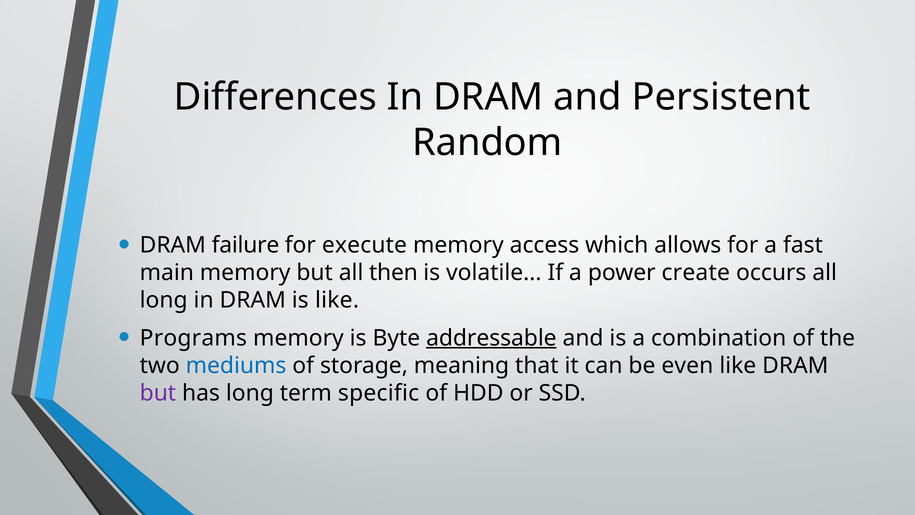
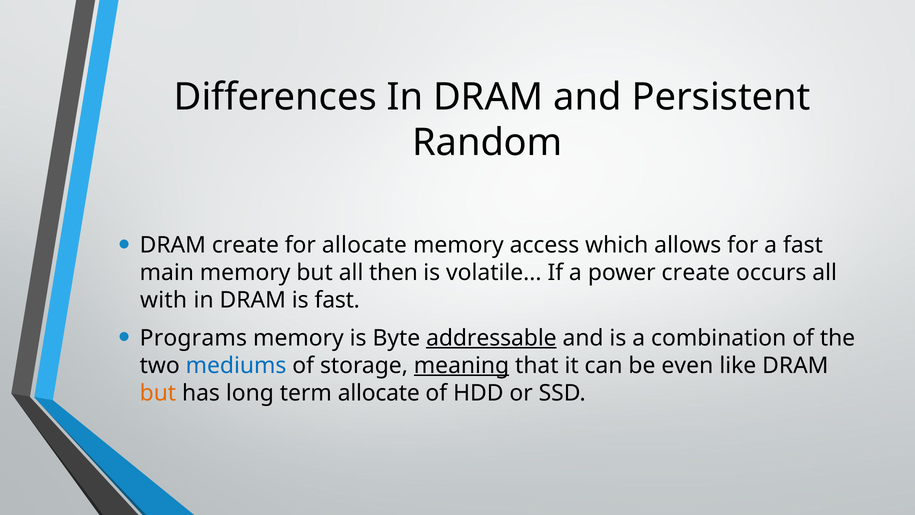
DRAM failure: failure -> create
for execute: execute -> allocate
long at (164, 300): long -> with
is like: like -> fast
meaning underline: none -> present
but at (158, 393) colour: purple -> orange
term specific: specific -> allocate
